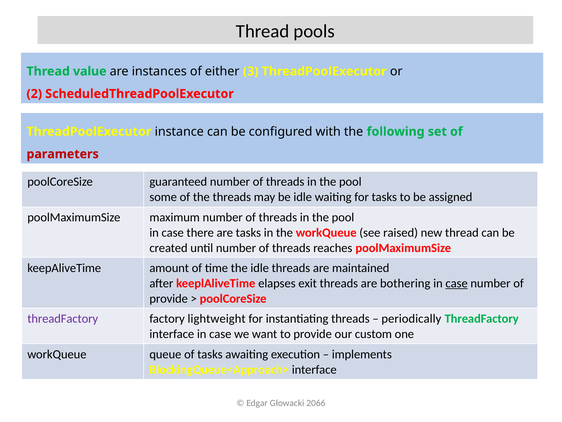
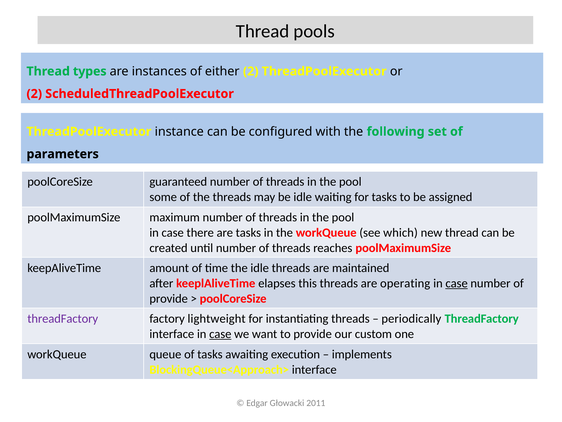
value: value -> types
either 3: 3 -> 2
parameters colour: red -> black
raised: raised -> which
exit: exit -> this
bothering: bothering -> operating
case at (220, 334) underline: none -> present
2066: 2066 -> 2011
